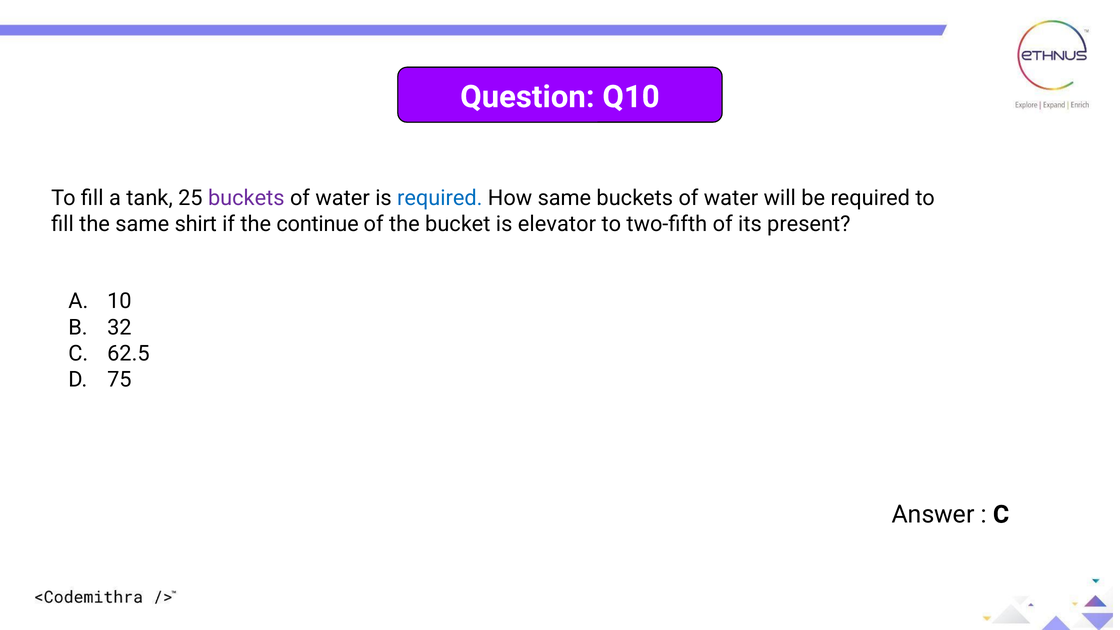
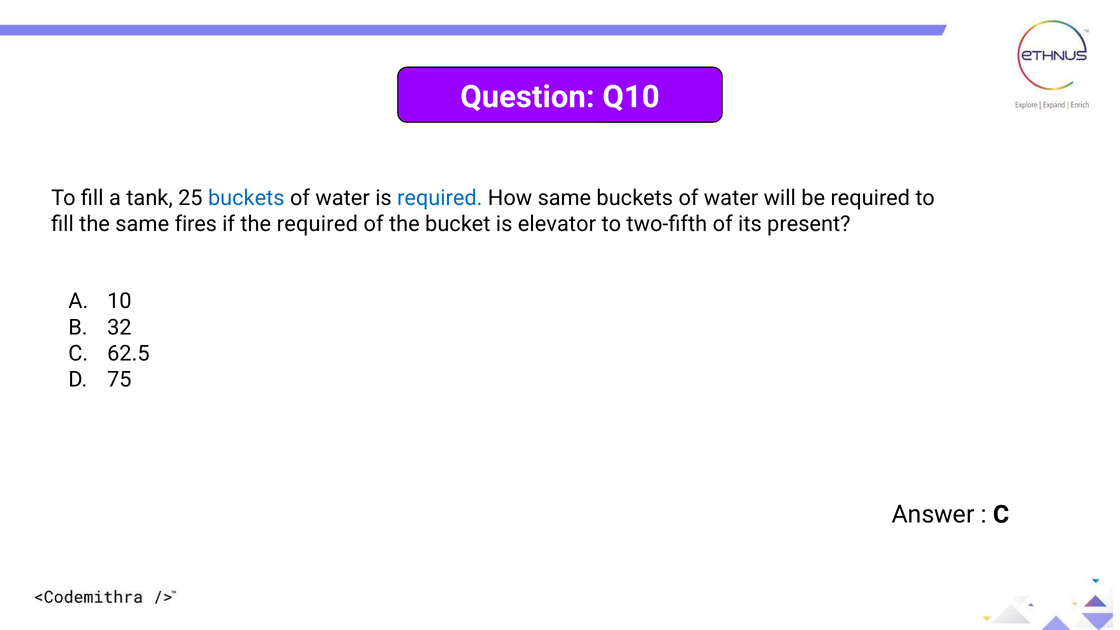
buckets at (246, 198) colour: purple -> blue
shirt: shirt -> fires
the continue: continue -> required
